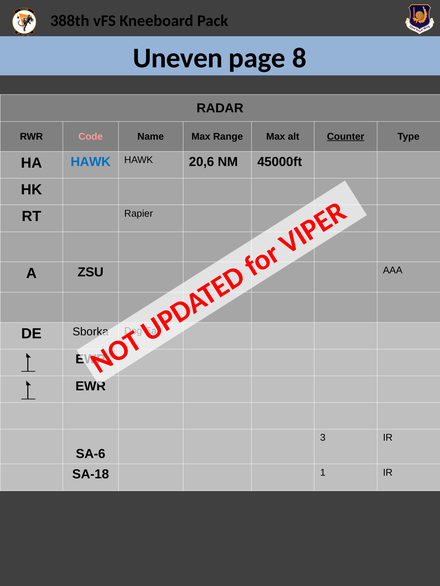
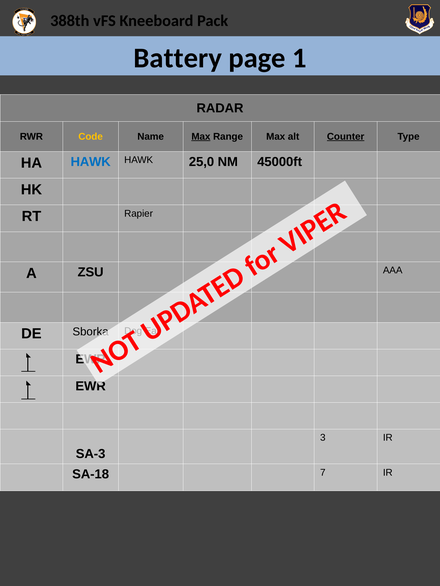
Uneven: Uneven -> Battery
8: 8 -> 1
Code colour: pink -> yellow
Max at (201, 137) underline: none -> present
20,6: 20,6 -> 25,0
SA-6: SA-6 -> SA-3
1: 1 -> 7
